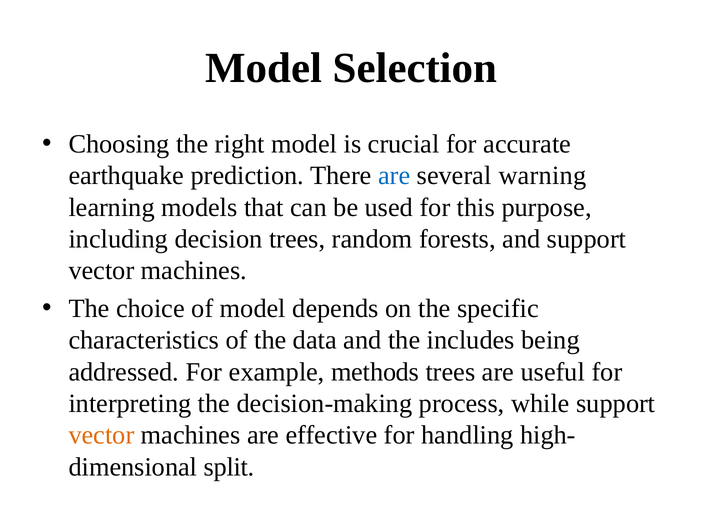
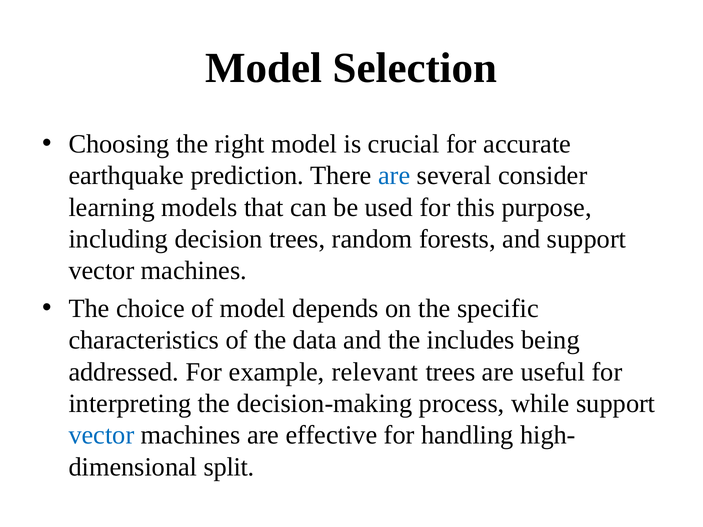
warning: warning -> consider
methods: methods -> relevant
vector at (101, 435) colour: orange -> blue
